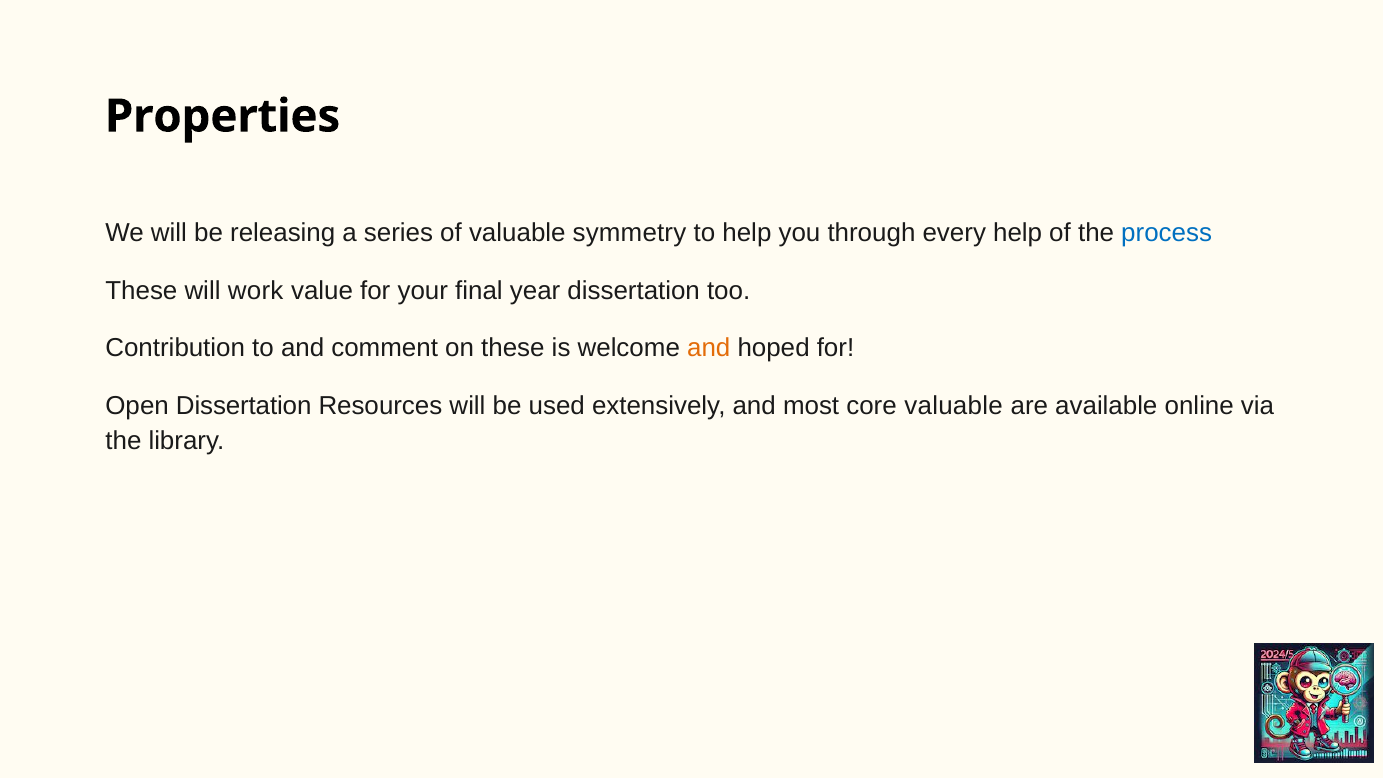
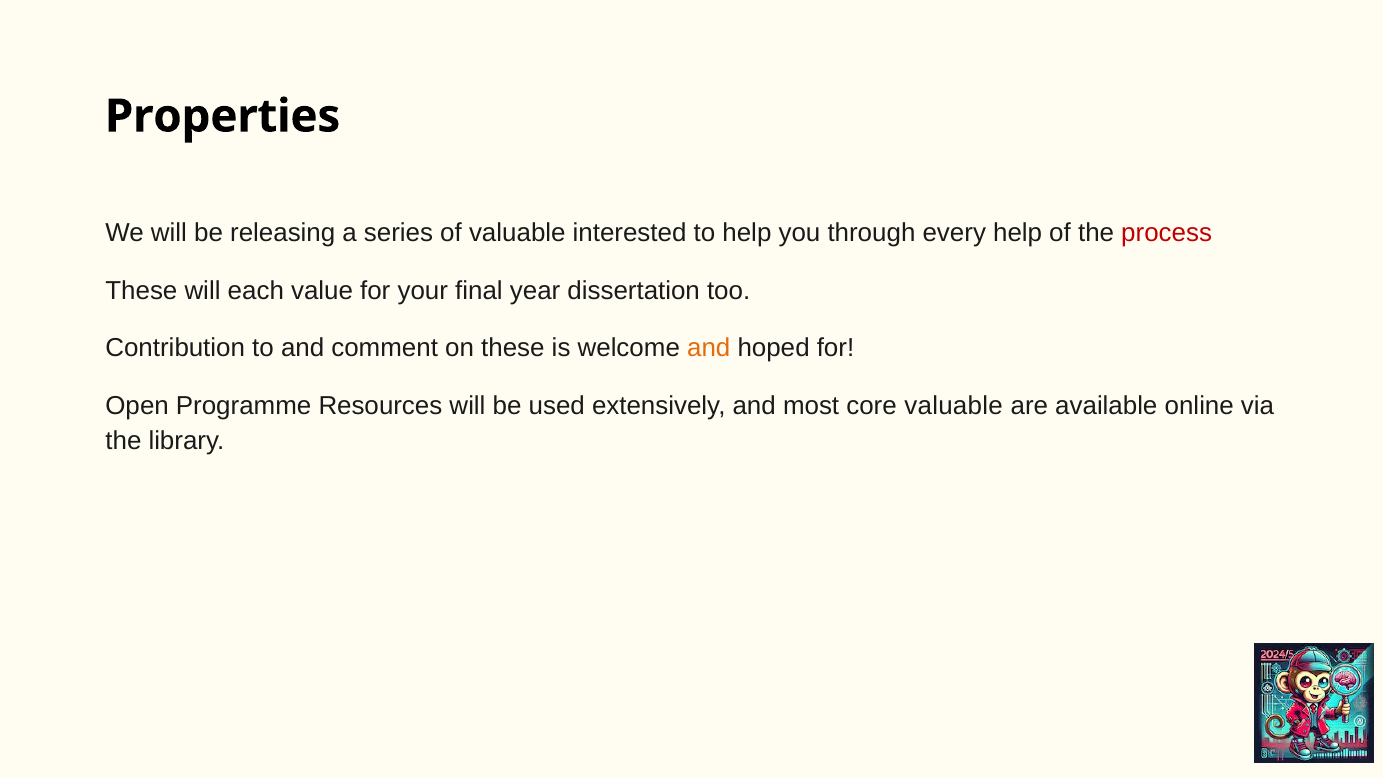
symmetry: symmetry -> interested
process colour: blue -> red
work: work -> each
Open Dissertation: Dissertation -> Programme
